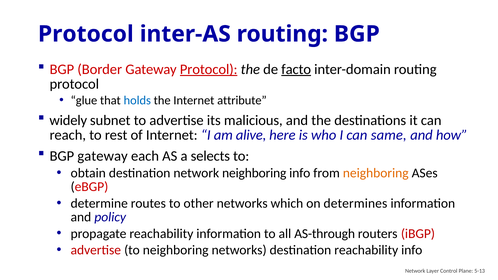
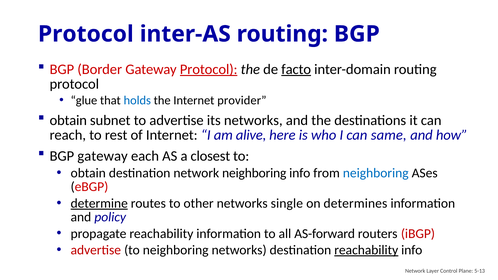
attribute: attribute -> provider
widely at (68, 120): widely -> obtain
its malicious: malicious -> networks
selects: selects -> closest
neighboring at (376, 173) colour: orange -> blue
determine underline: none -> present
which: which -> single
AS-through: AS-through -> AS-forward
reachability at (366, 250) underline: none -> present
